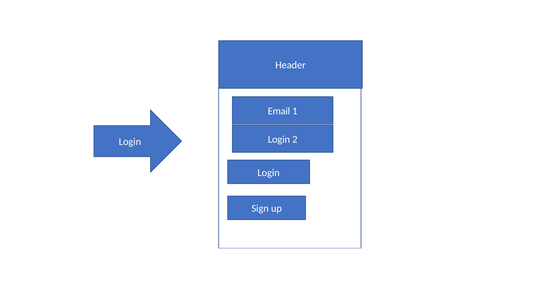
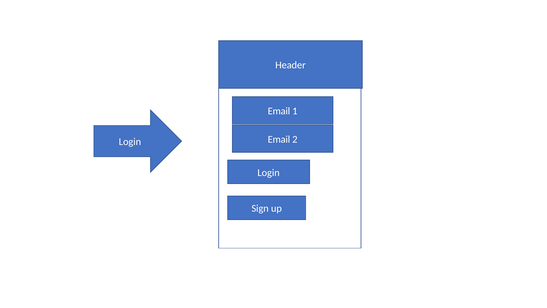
Login at (279, 139): Login -> Email
